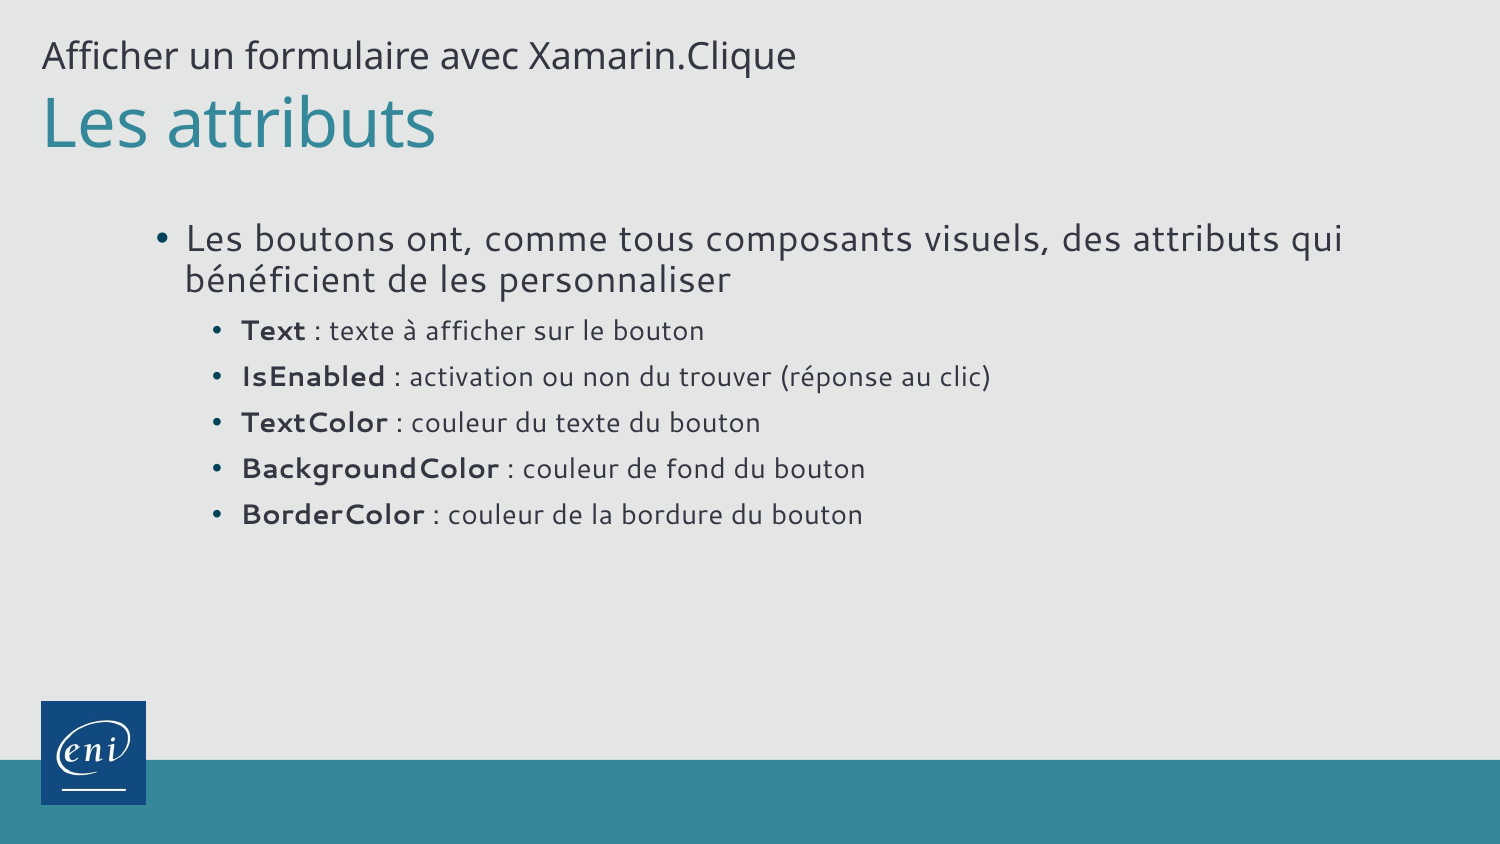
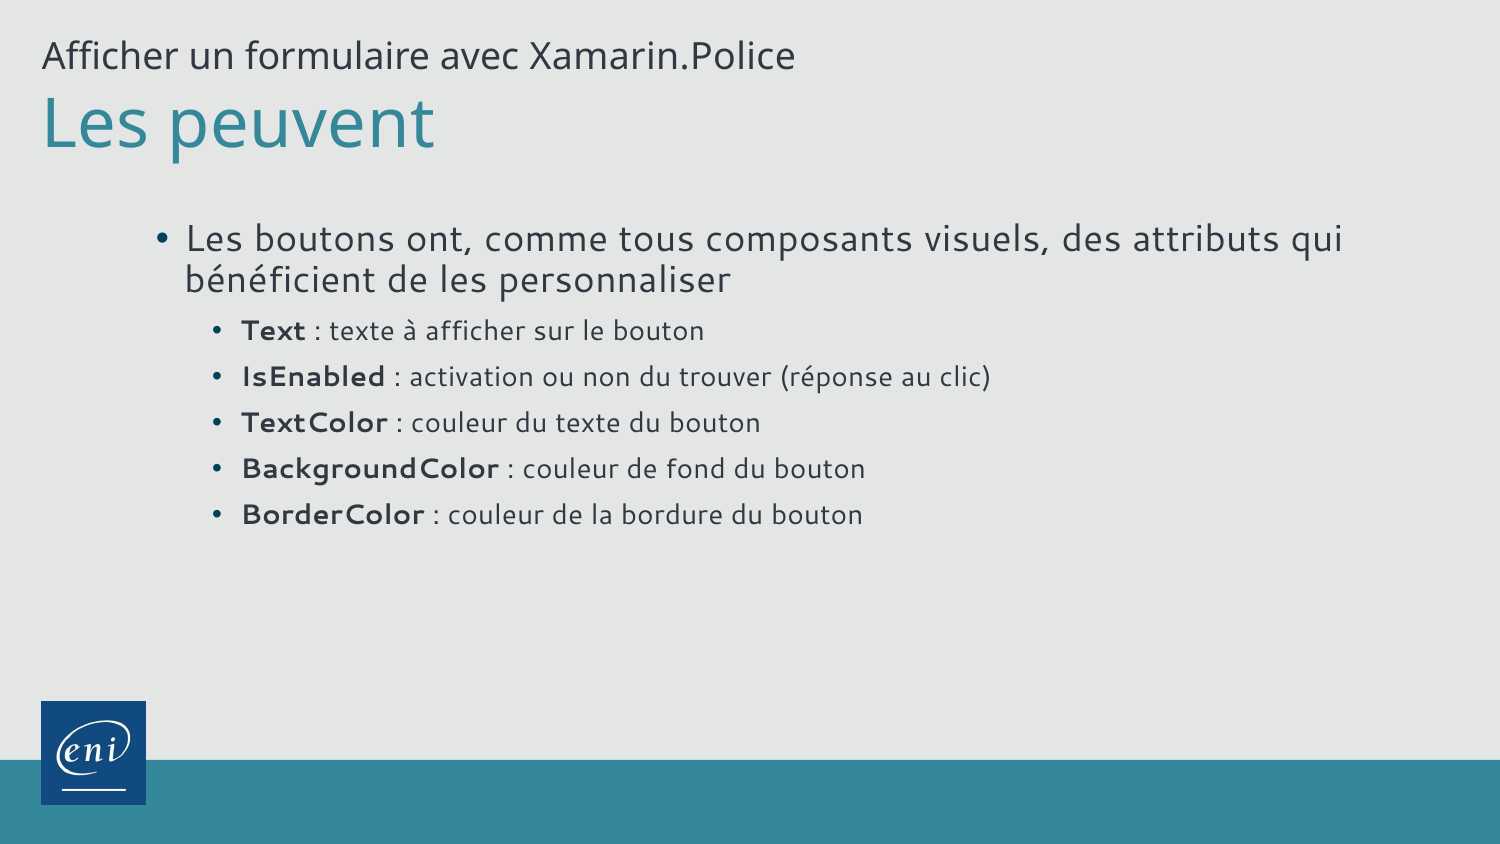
Xamarin.Clique: Xamarin.Clique -> Xamarin.Police
Les attributs: attributs -> peuvent
